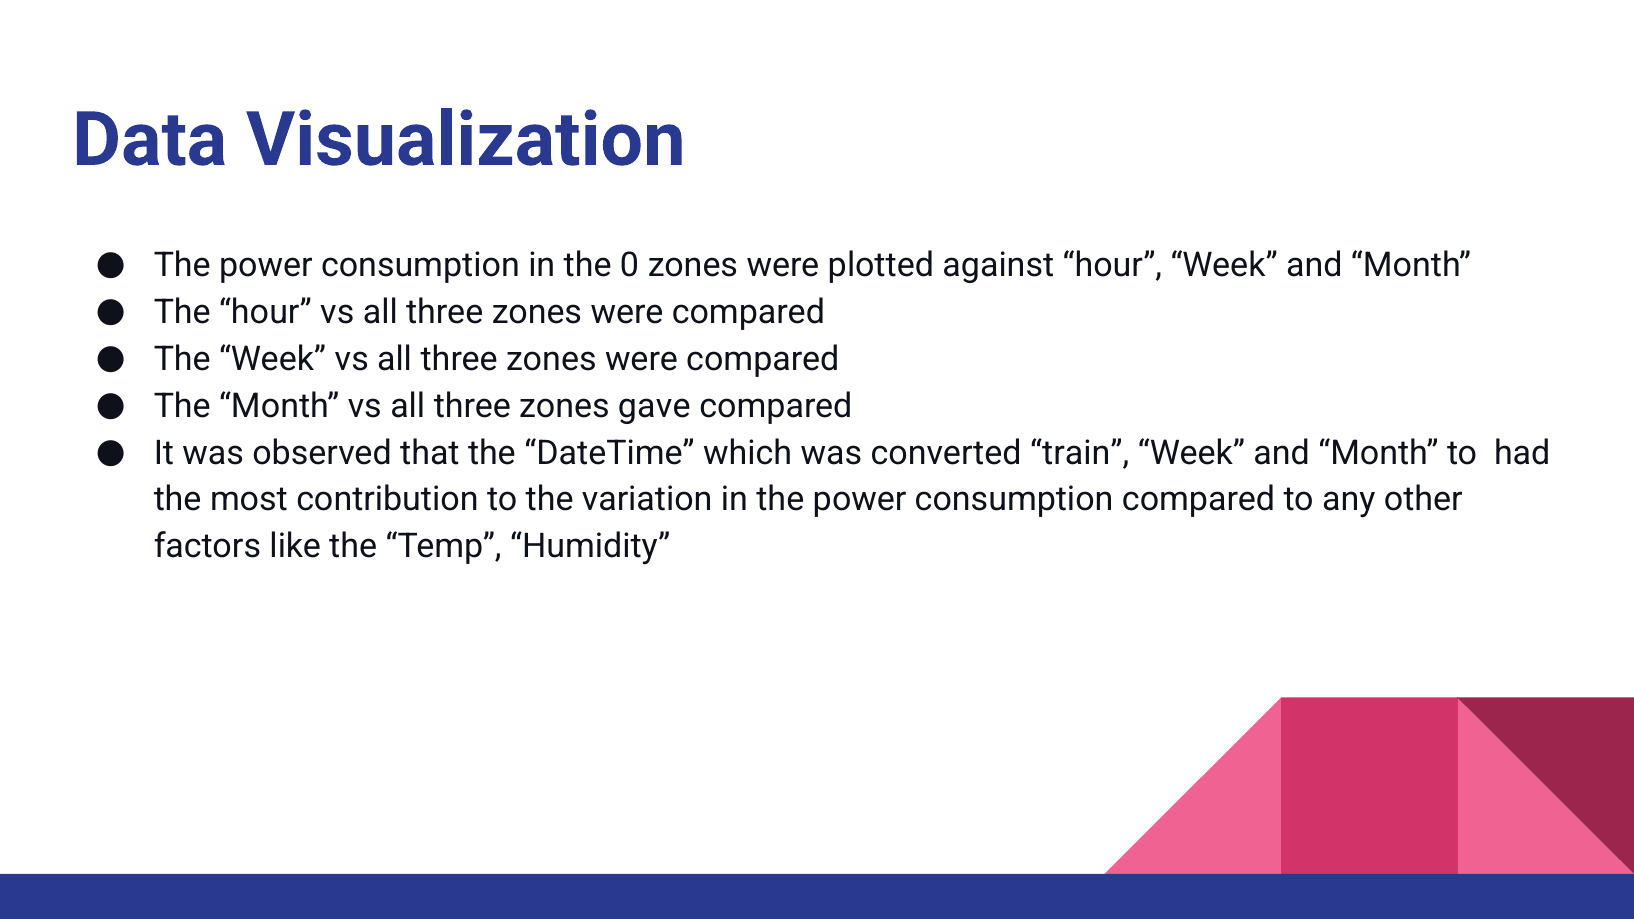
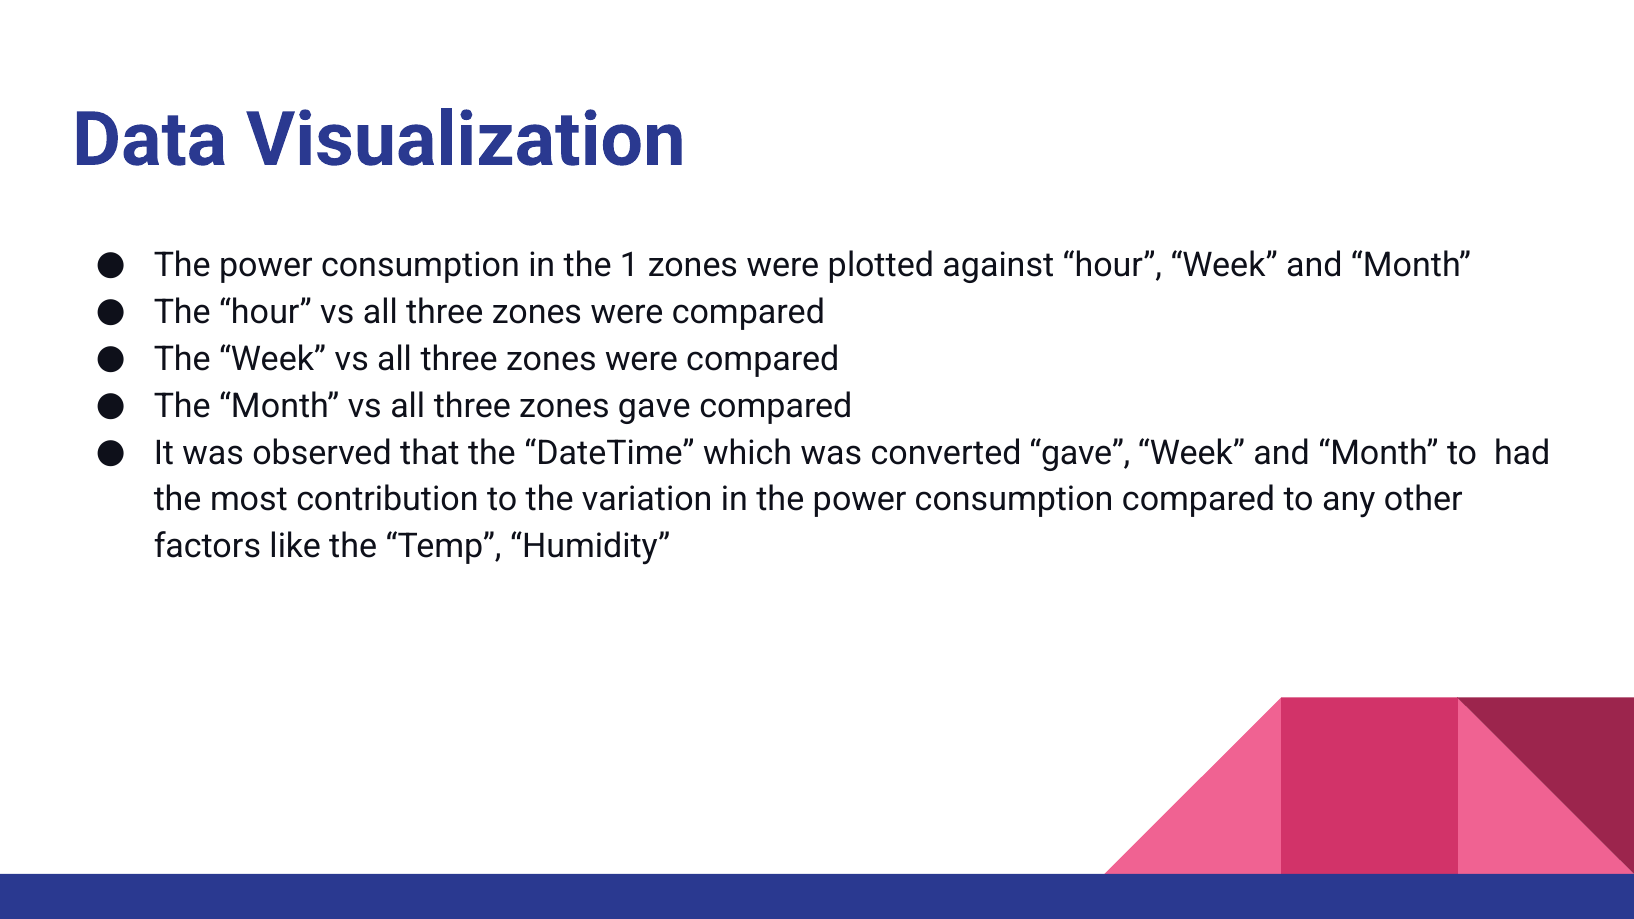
0: 0 -> 1
converted train: train -> gave
